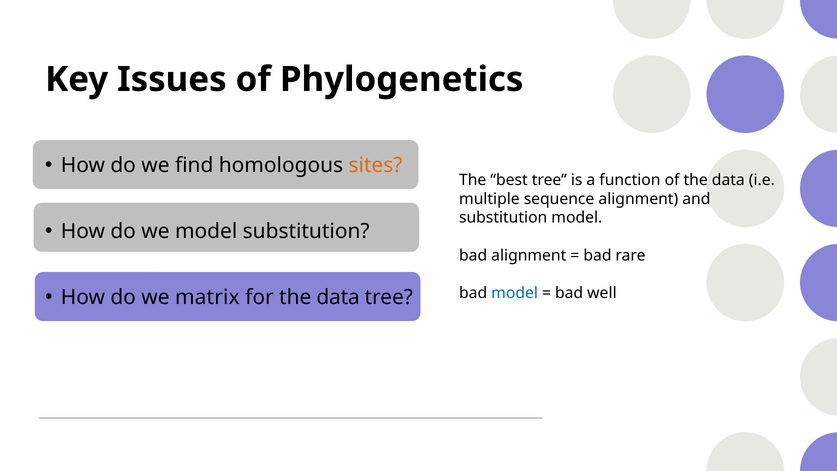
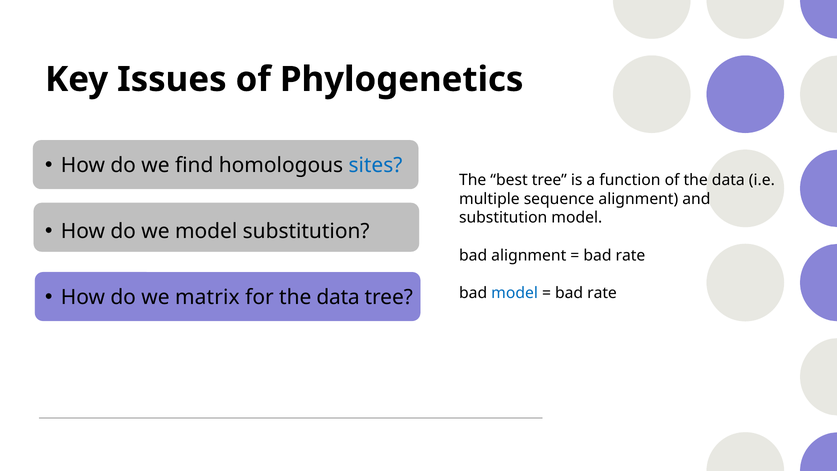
sites colour: orange -> blue
rare at (630, 255): rare -> rate
well at (602, 293): well -> rate
